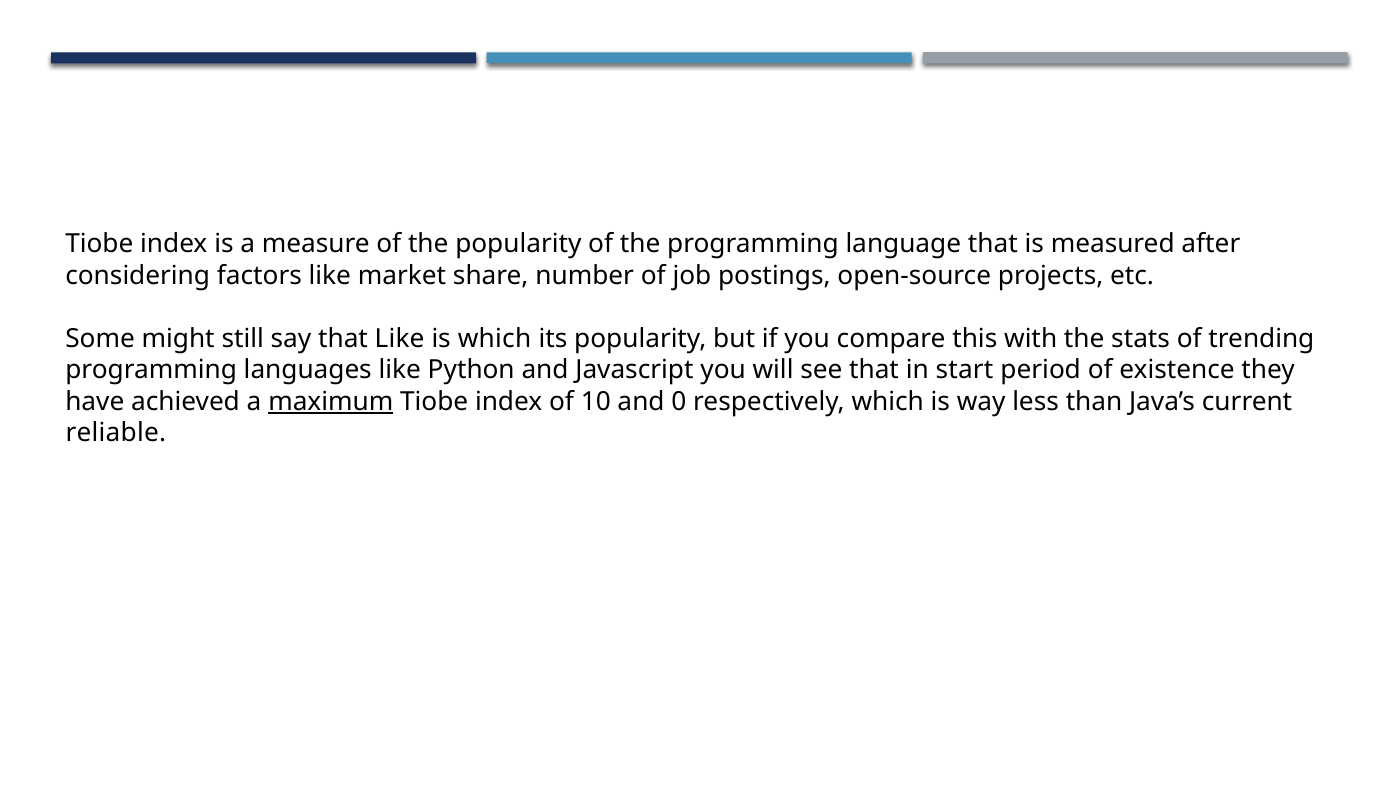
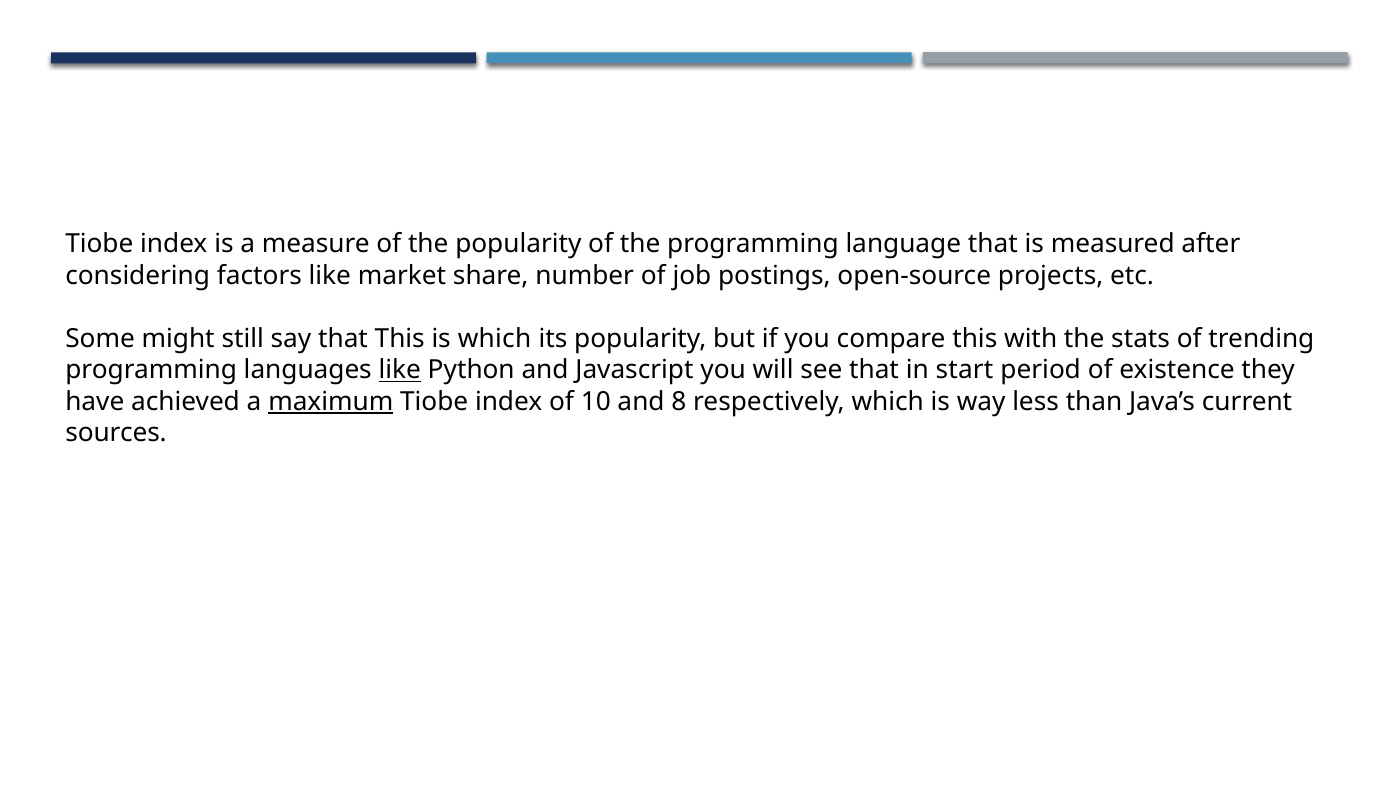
that Like: Like -> This
like at (400, 370) underline: none -> present
0: 0 -> 8
reliable: reliable -> sources
